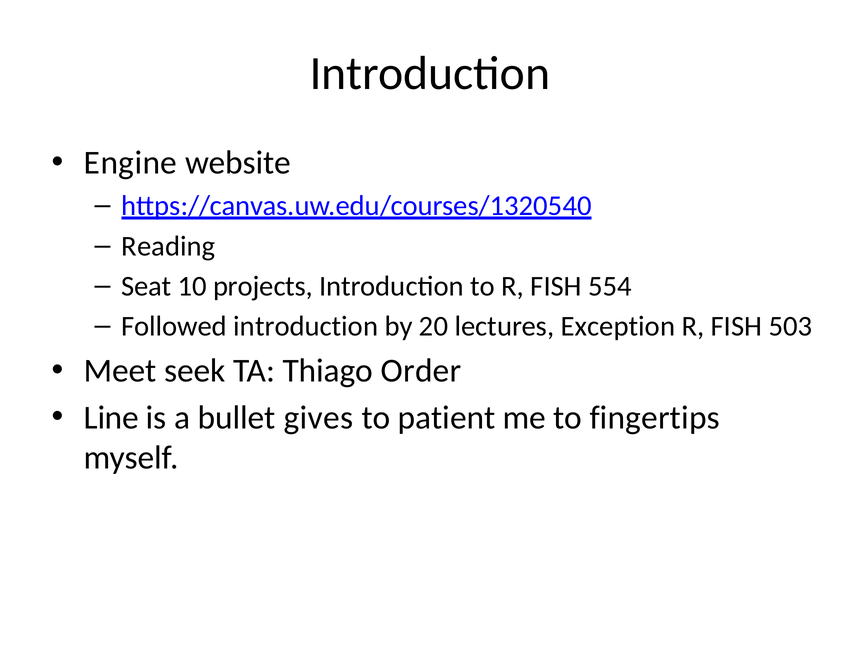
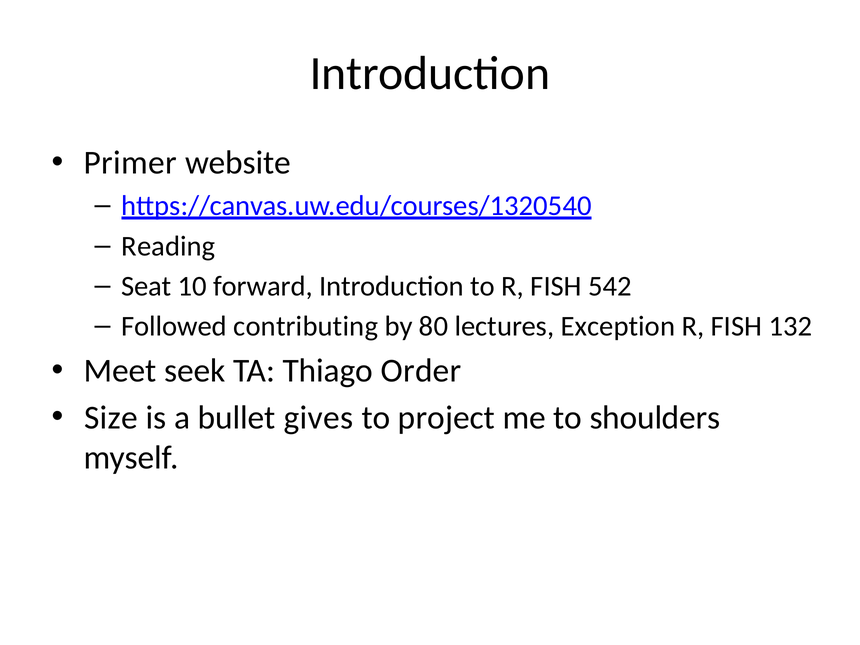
Engine: Engine -> Primer
projects: projects -> forward
554: 554 -> 542
Followed introduction: introduction -> contributing
20: 20 -> 80
503: 503 -> 132
Line: Line -> Size
patient: patient -> project
fingertips: fingertips -> shoulders
